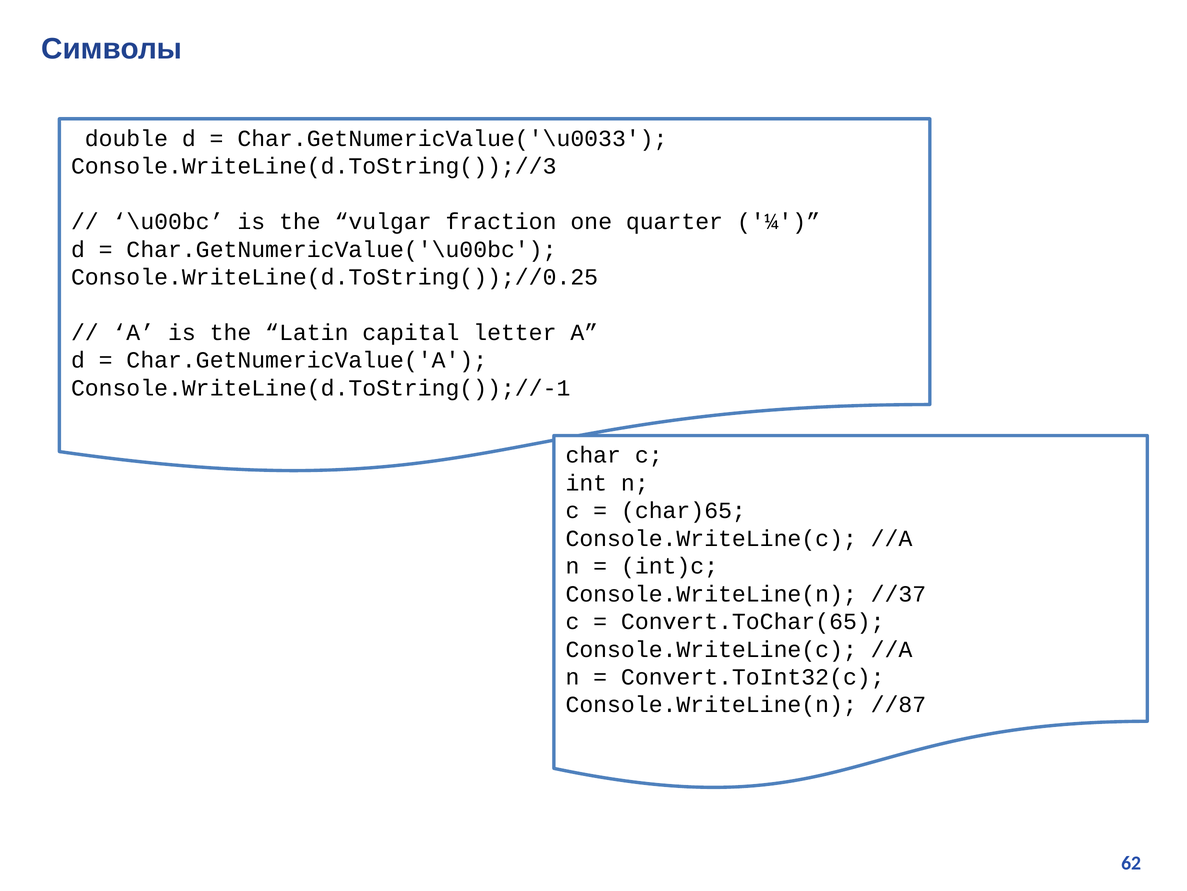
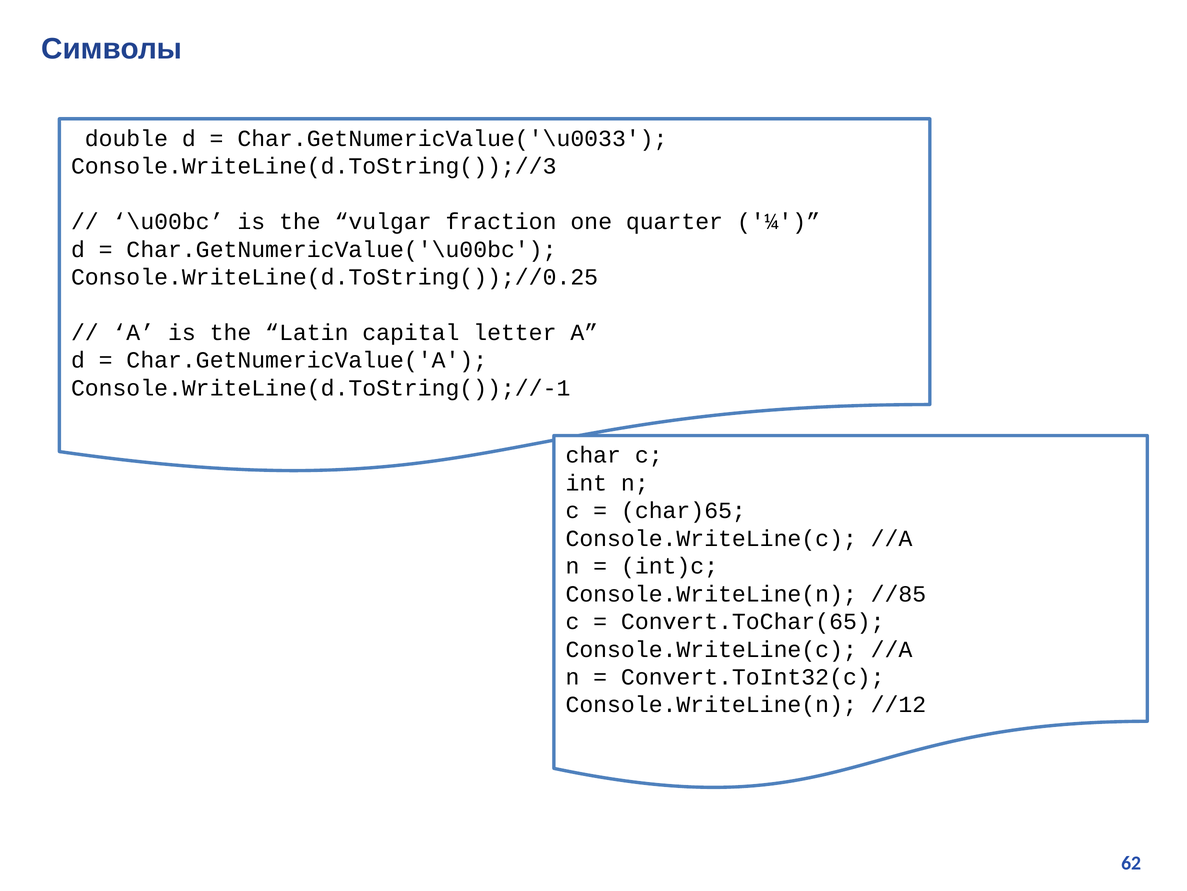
//37: //37 -> //85
//87: //87 -> //12
